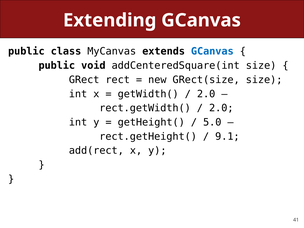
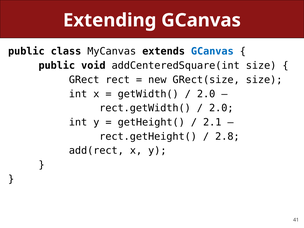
5.0: 5.0 -> 2.1
9.1: 9.1 -> 2.8
